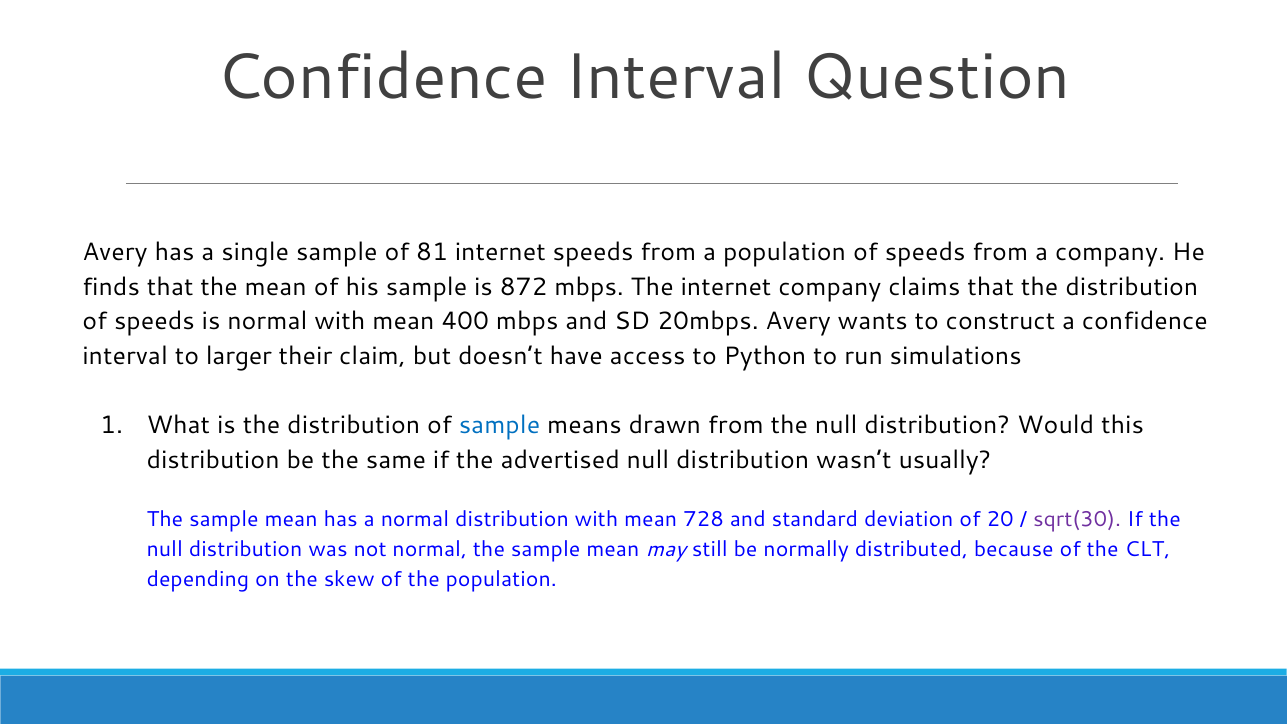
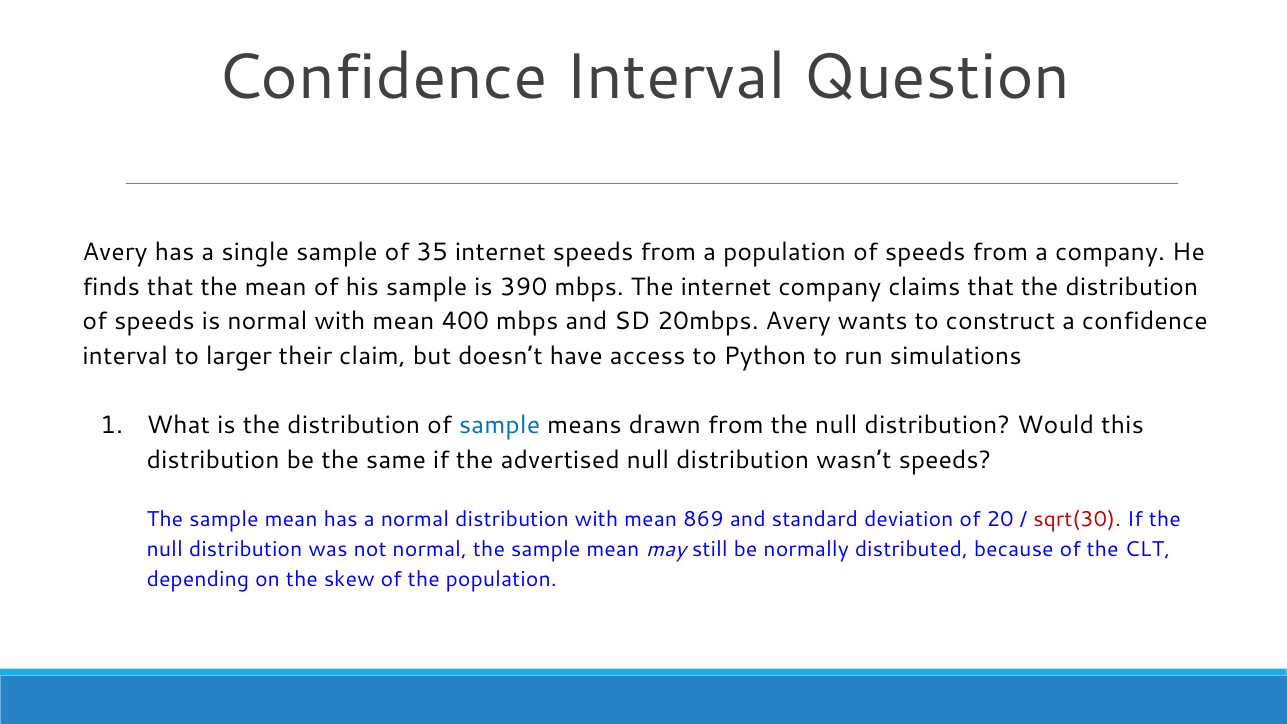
81: 81 -> 35
872: 872 -> 390
wasn’t usually: usually -> speeds
728: 728 -> 869
sqrt(30 colour: purple -> red
